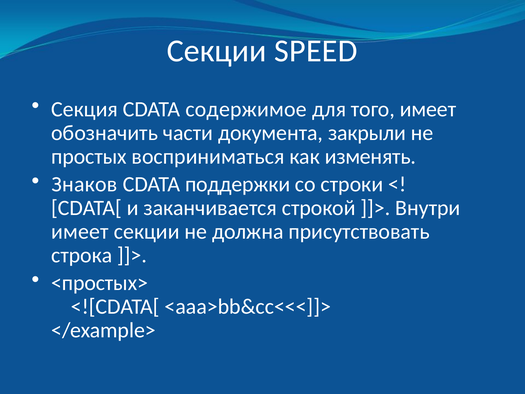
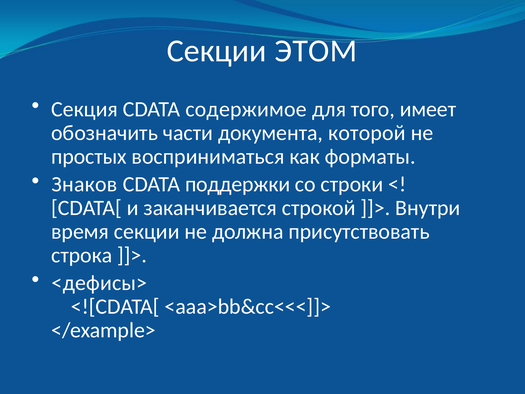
SPEED: SPEED -> ЭТОМ
закрыли: закрыли -> которой
изменять: изменять -> форматы
имеет at (80, 231): имеет -> время
<простых>: <простых> -> <дефисы>
